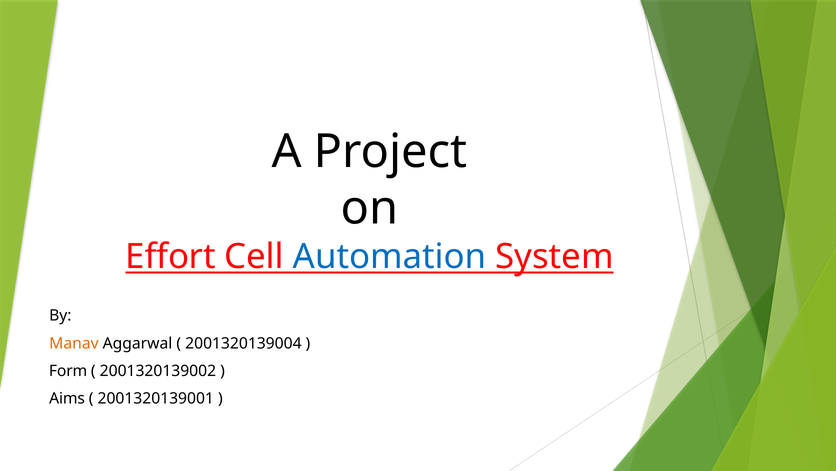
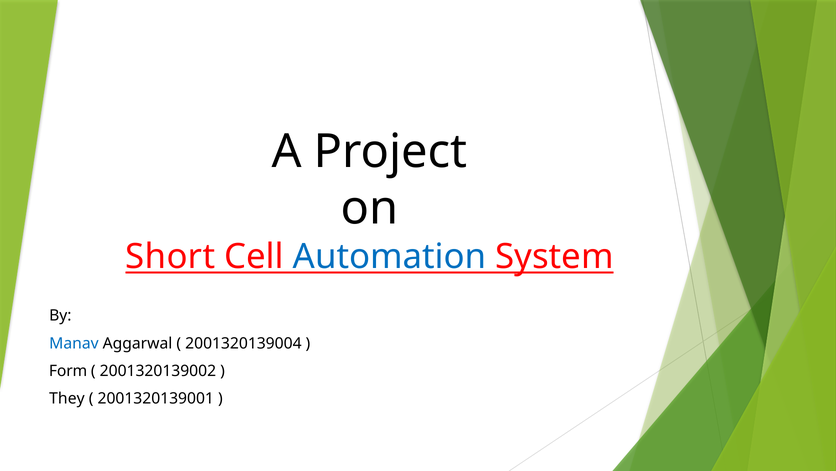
Effort: Effort -> Short
Manav colour: orange -> blue
Aims: Aims -> They
